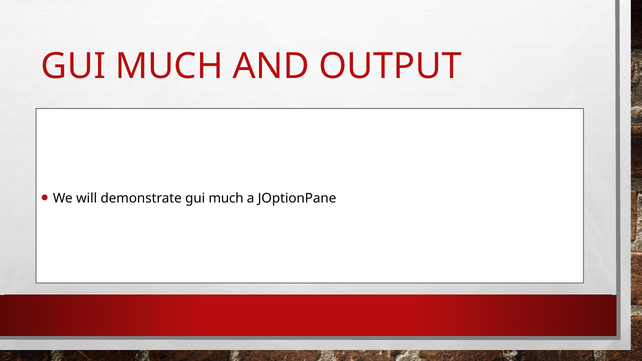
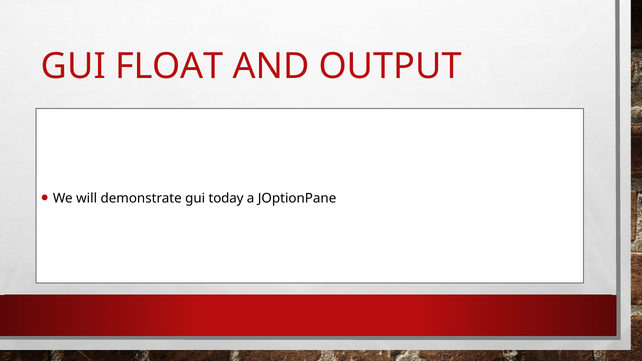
MUCH at (169, 66): MUCH -> FLOAT
demonstrate gui much: much -> today
